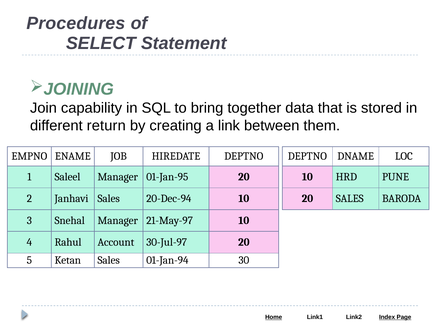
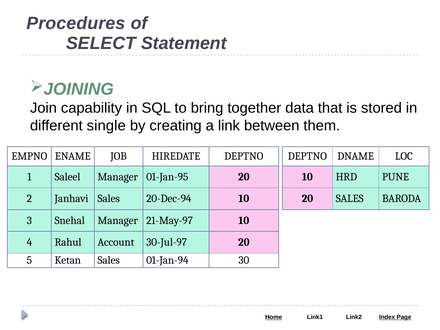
return: return -> single
